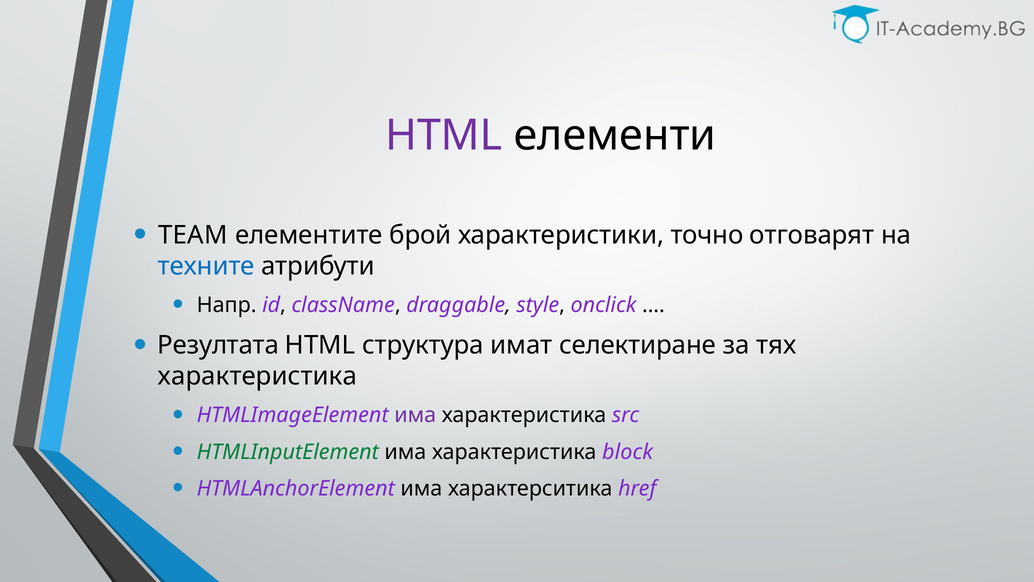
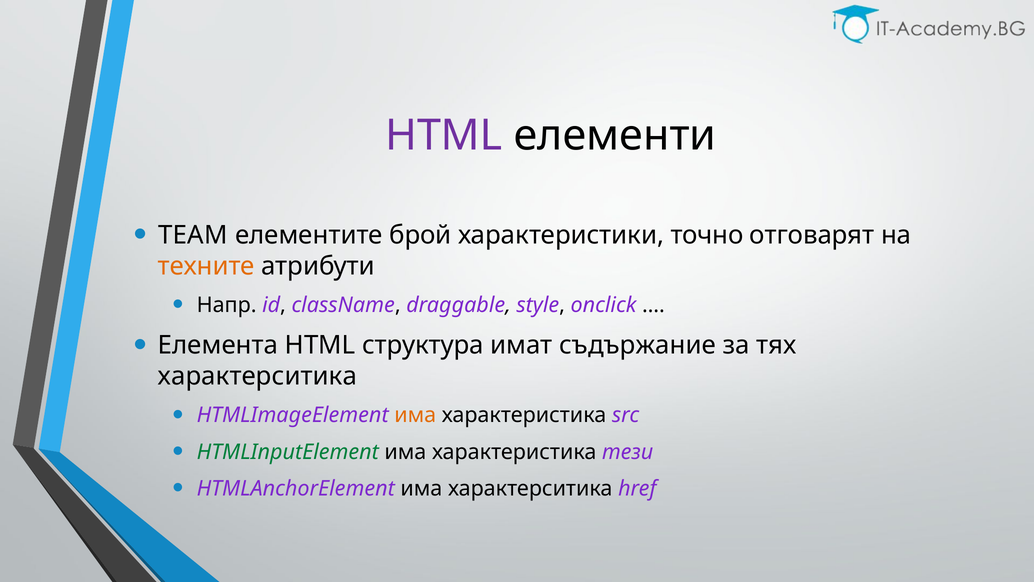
техните colour: blue -> orange
Резултата: Резултата -> Елемента
селектиране: селектиране -> съдържание
характеристика at (257, 376): характеристика -> характерситика
има at (415, 415) colour: purple -> orange
block: block -> тези
